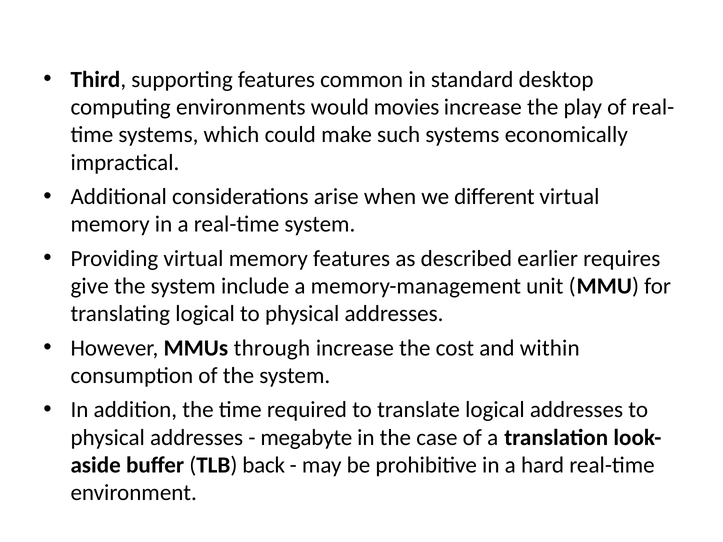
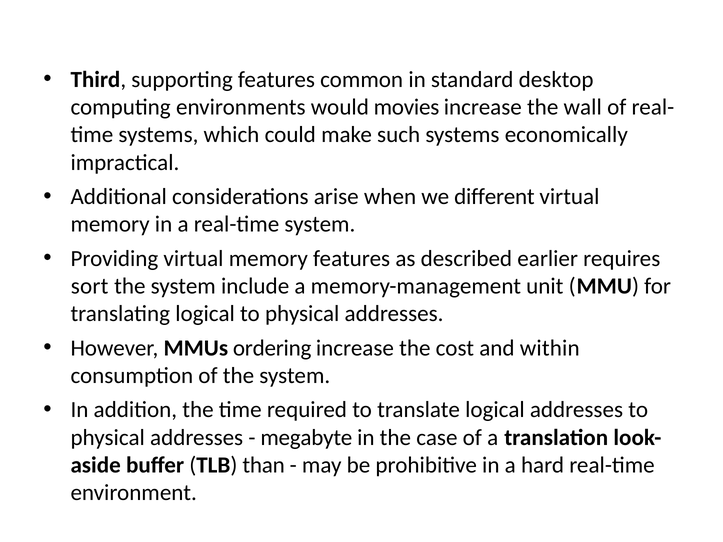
play: play -> wall
give: give -> sort
through: through -> ordering
back: back -> than
